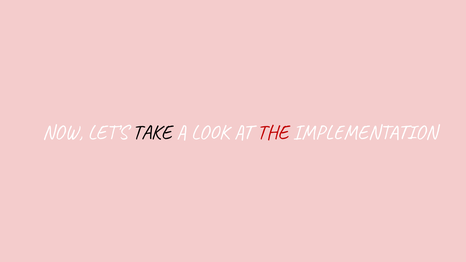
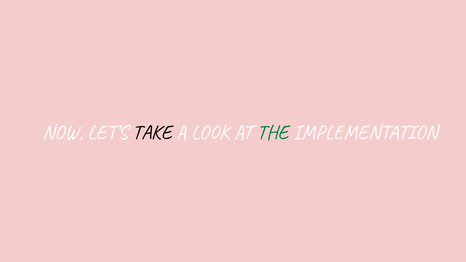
THE colour: red -> green
